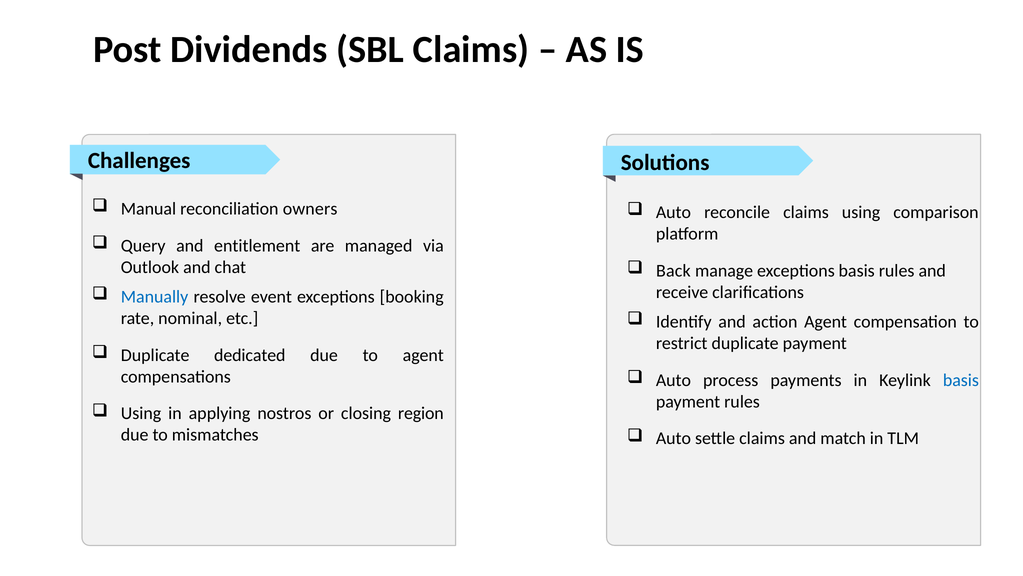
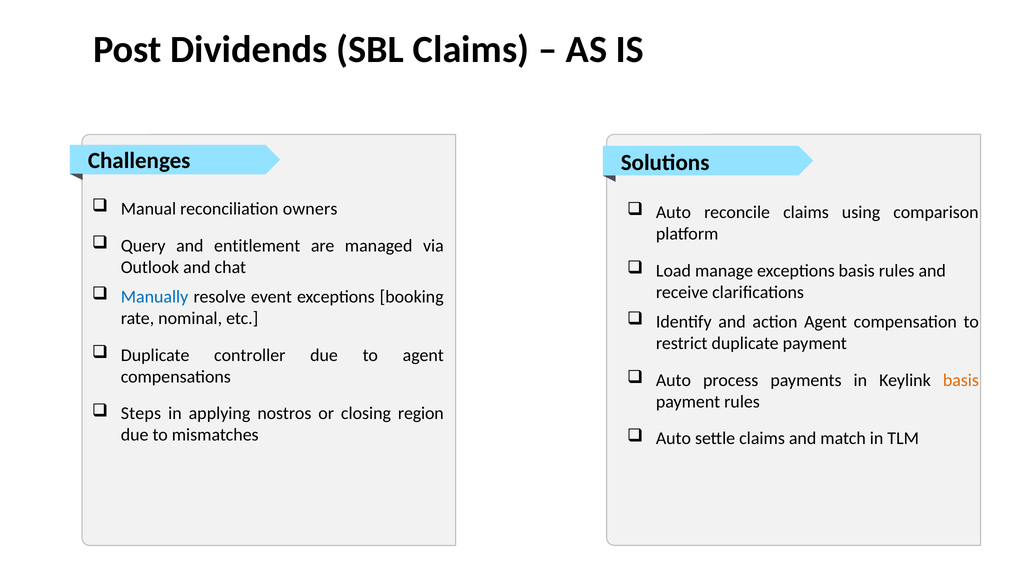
Back: Back -> Load
dedicated: dedicated -> controller
basis at (961, 380) colour: blue -> orange
Using at (141, 413): Using -> Steps
